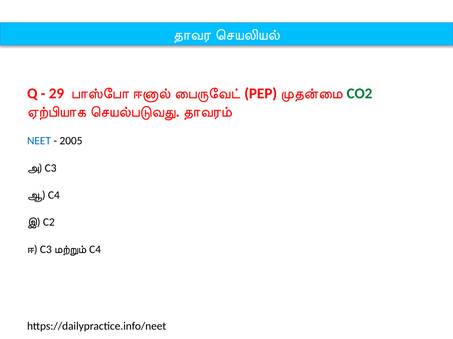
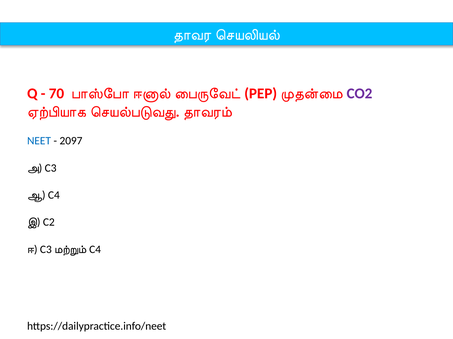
29: 29 -> 70
CO2 colour: green -> purple
2005: 2005 -> 2097
